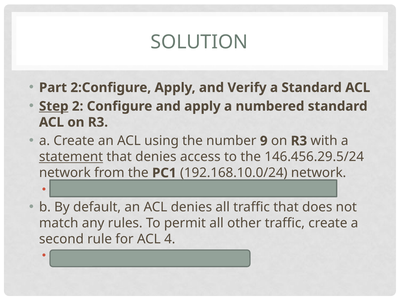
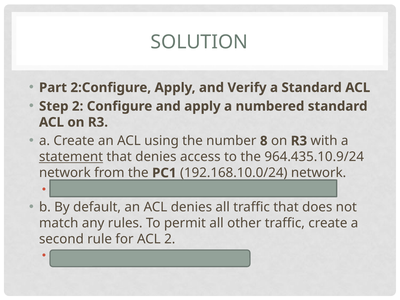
Step underline: present -> none
9: 9 -> 8
146.456.29.5/24: 146.456.29.5/24 -> 964.435.10.9/24
ACL 4: 4 -> 2
